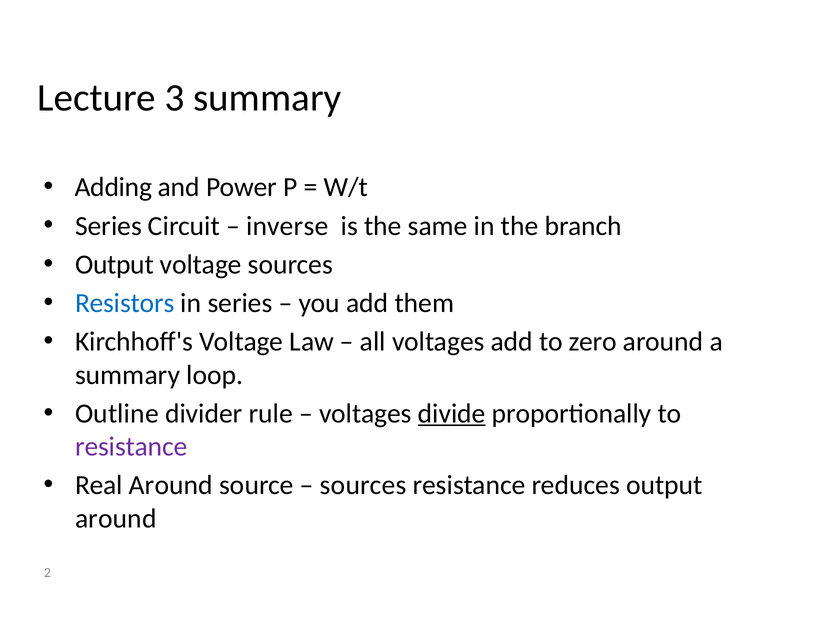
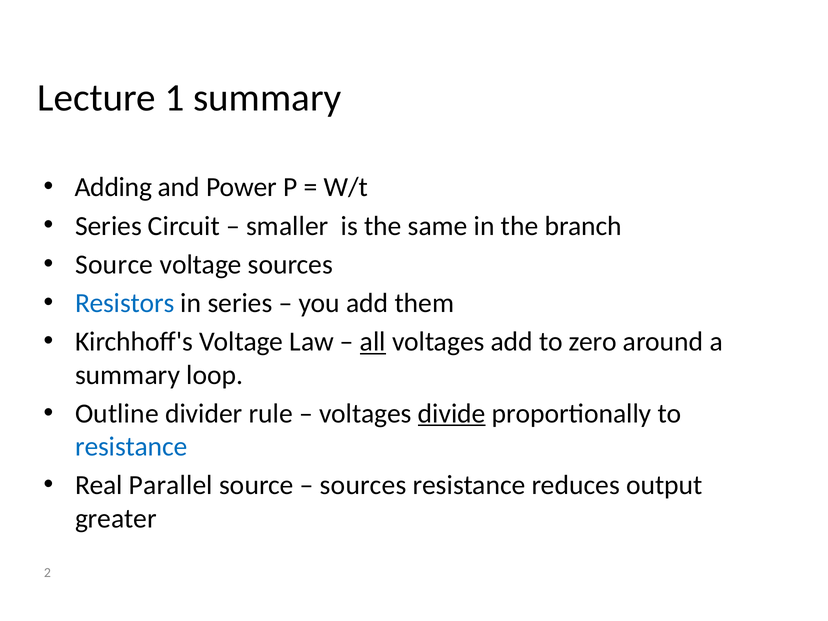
3: 3 -> 1
inverse: inverse -> smaller
Output at (114, 265): Output -> Source
all underline: none -> present
resistance at (131, 447) colour: purple -> blue
Real Around: Around -> Parallel
around at (116, 518): around -> greater
